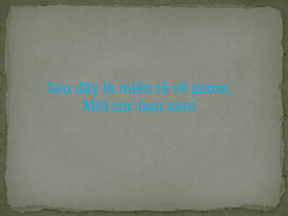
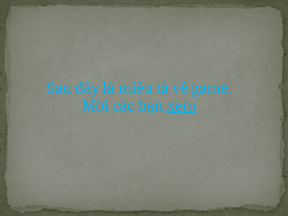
xem underline: none -> present
